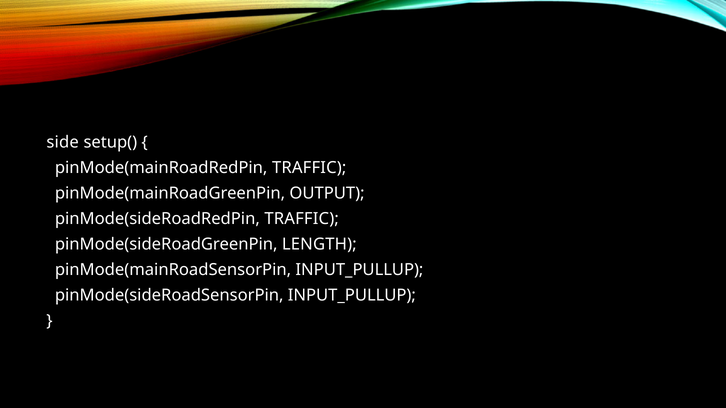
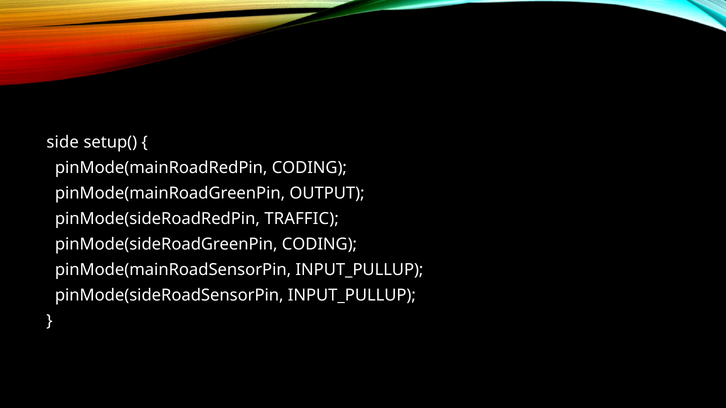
pinMode(mainRoadRedPin TRAFFIC: TRAFFIC -> CODING
pinMode(sideRoadGreenPin LENGTH: LENGTH -> CODING
